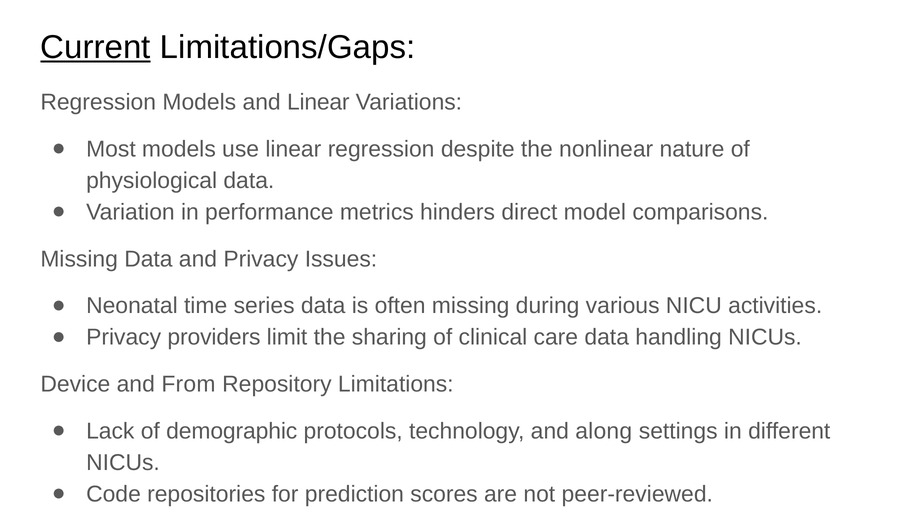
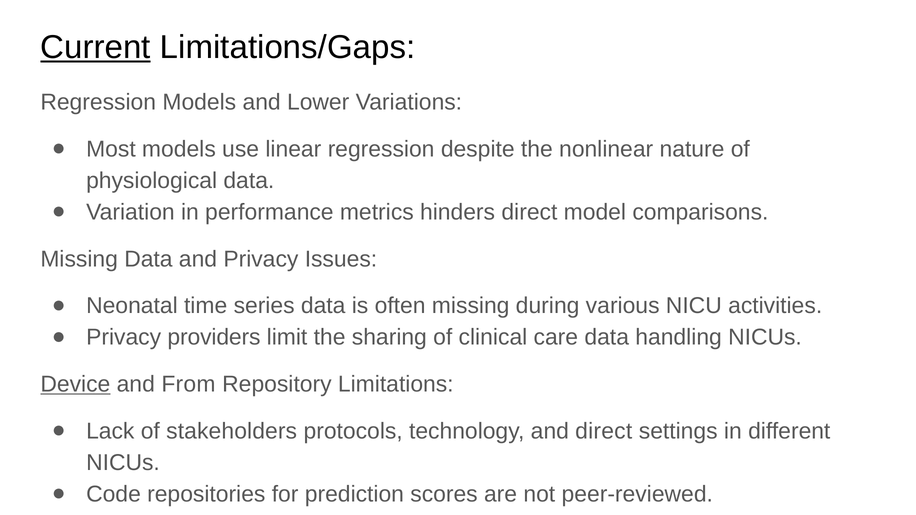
and Linear: Linear -> Lower
Device underline: none -> present
demographic: demographic -> stakeholders
and along: along -> direct
